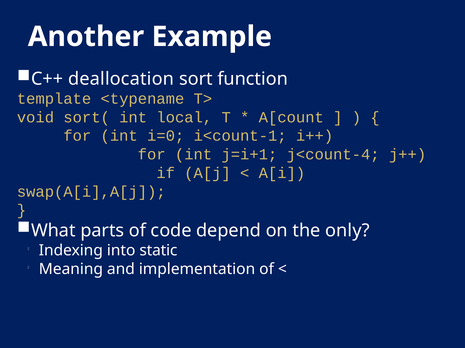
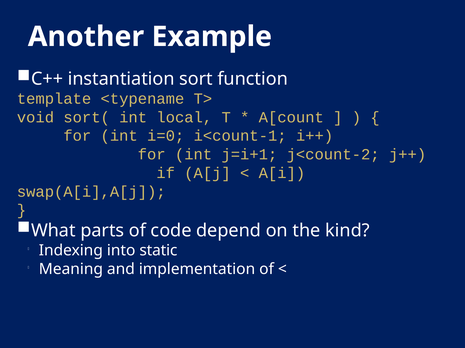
deallocation: deallocation -> instantiation
j<count-4: j<count-4 -> j<count-2
only: only -> kind
